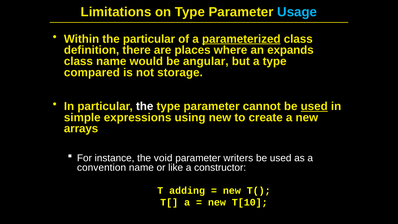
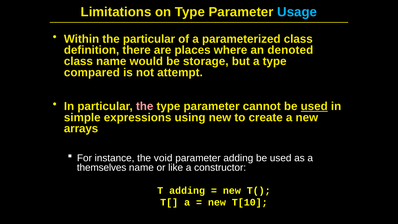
parameterized underline: present -> none
expands: expands -> denoted
angular: angular -> storage
storage: storage -> attempt
the at (145, 106) colour: white -> pink
parameter writers: writers -> adding
convention: convention -> themselves
